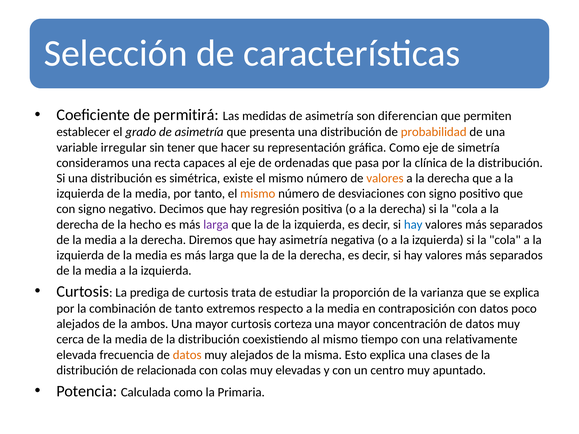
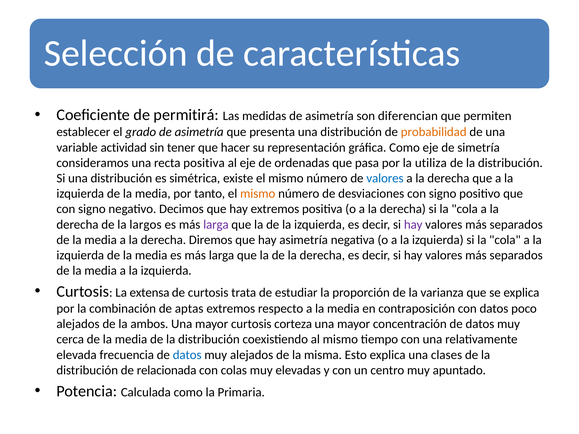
irregular: irregular -> actividad
recta capaces: capaces -> positiva
clínica: clínica -> utiliza
valores at (385, 178) colour: orange -> blue
hay regresión: regresión -> extremos
hecho: hecho -> largos
hay at (413, 225) colour: blue -> purple
prediga: prediga -> extensa
de tanto: tanto -> aptas
datos at (187, 355) colour: orange -> blue
